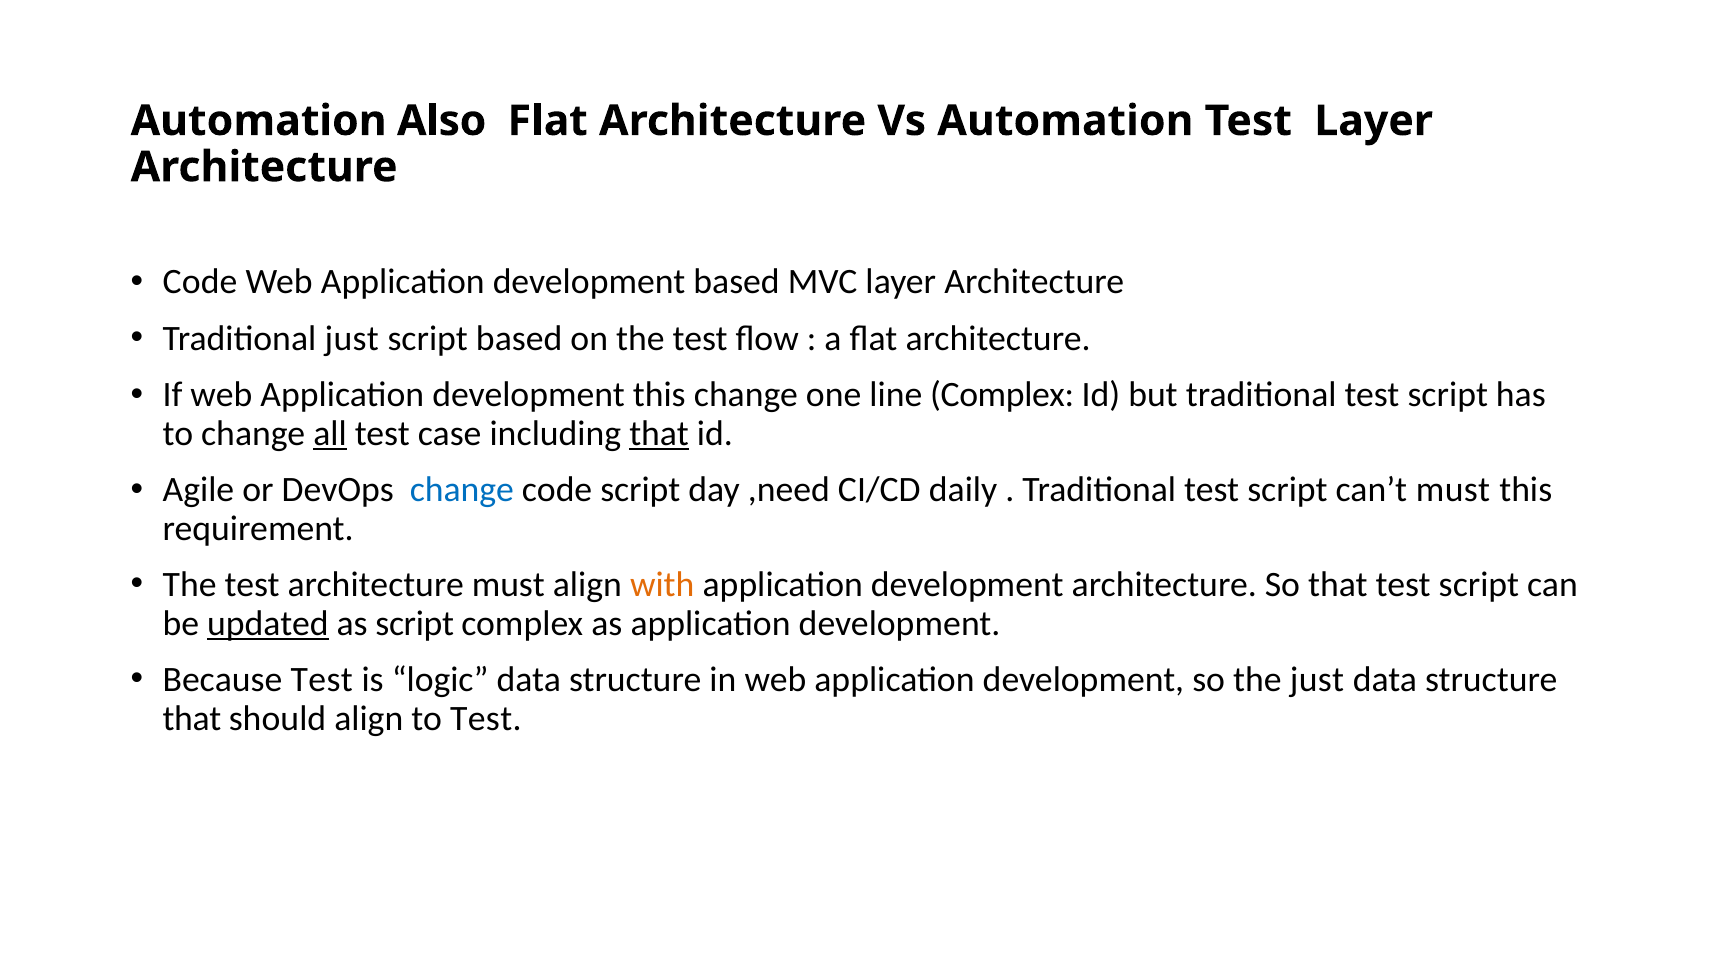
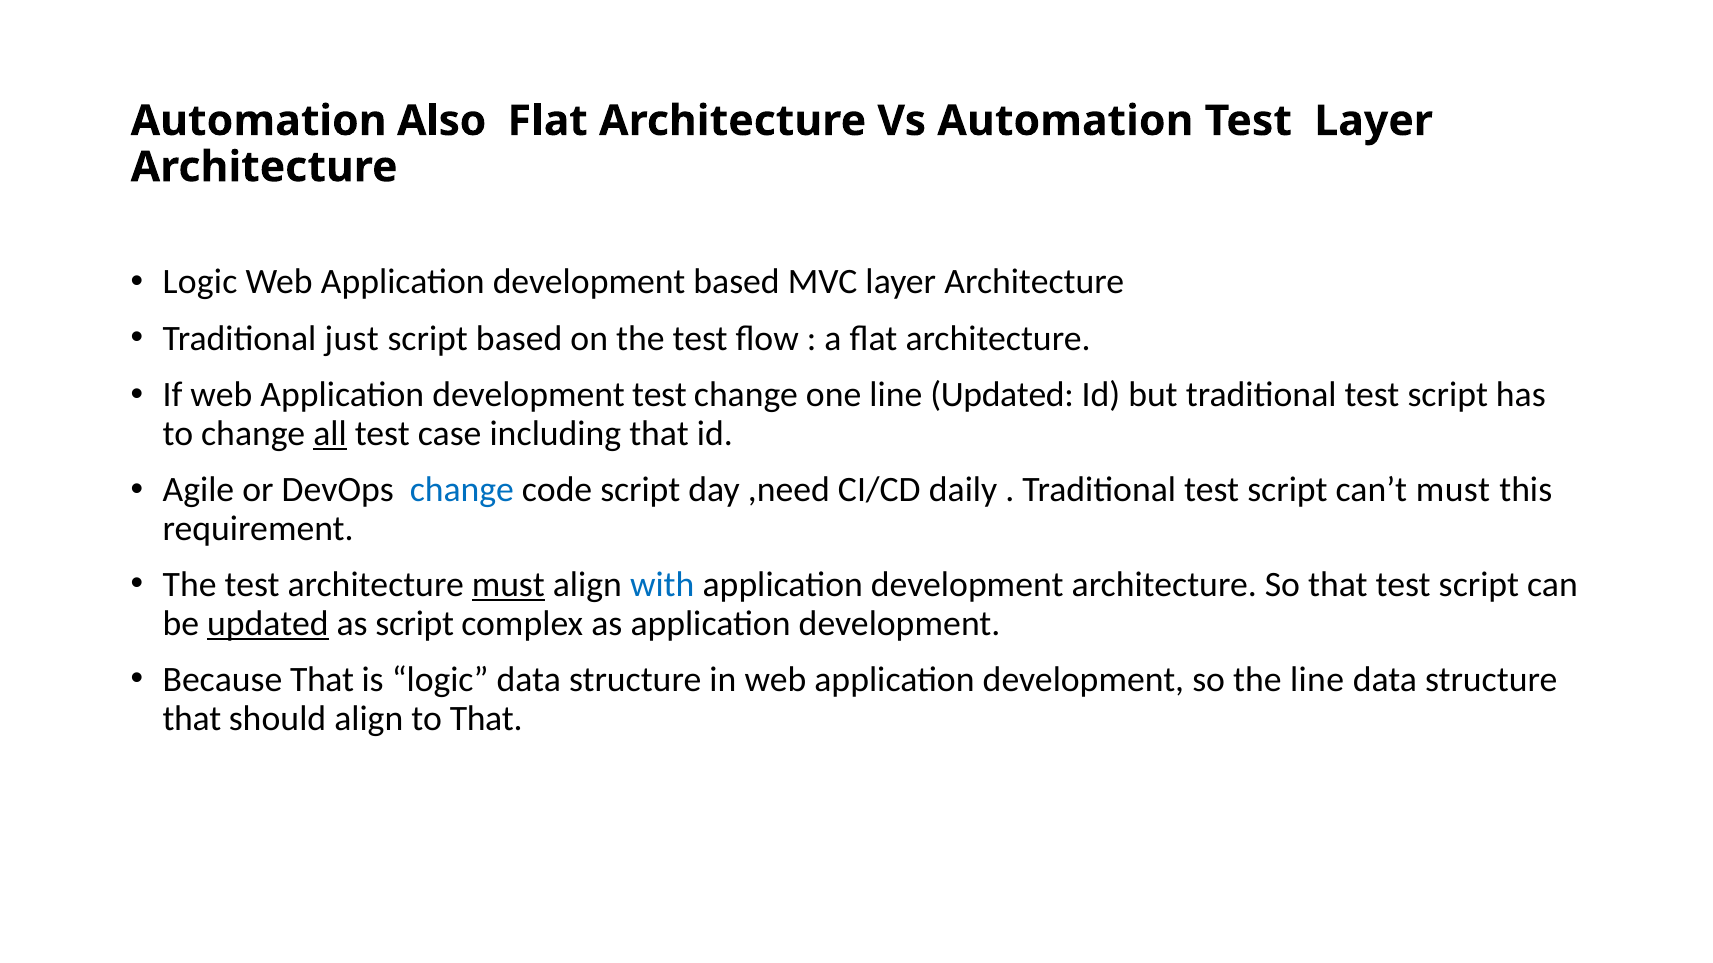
Code at (200, 282): Code -> Logic
development this: this -> test
line Complex: Complex -> Updated
that at (659, 434) underline: present -> none
must at (508, 585) underline: none -> present
with colour: orange -> blue
Because Test: Test -> That
the just: just -> line
to Test: Test -> That
